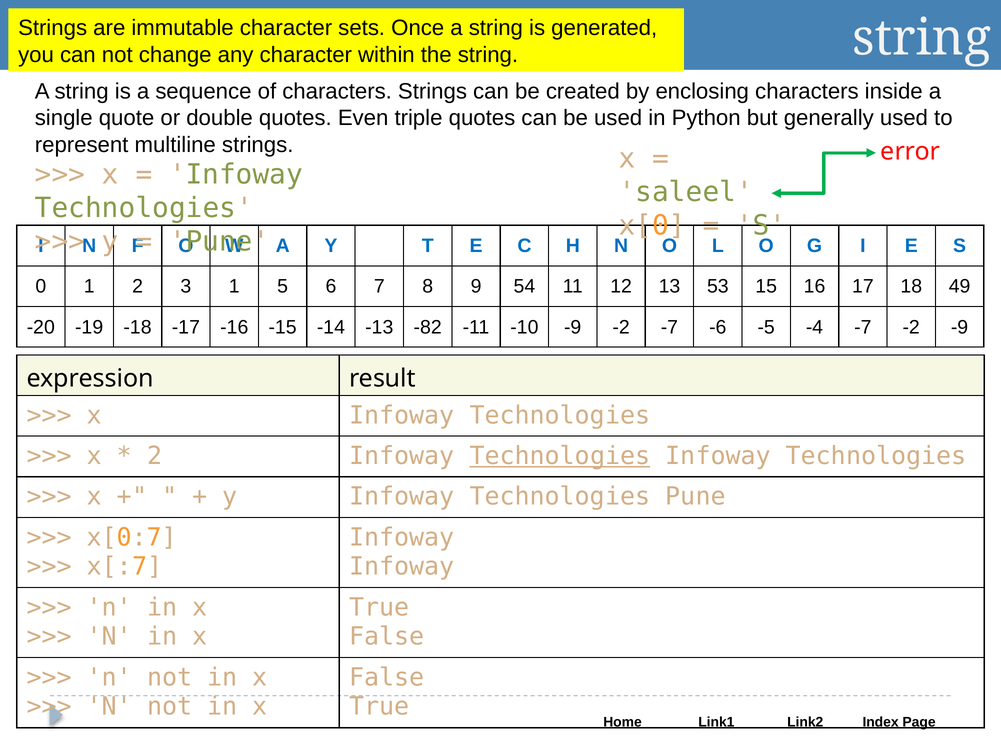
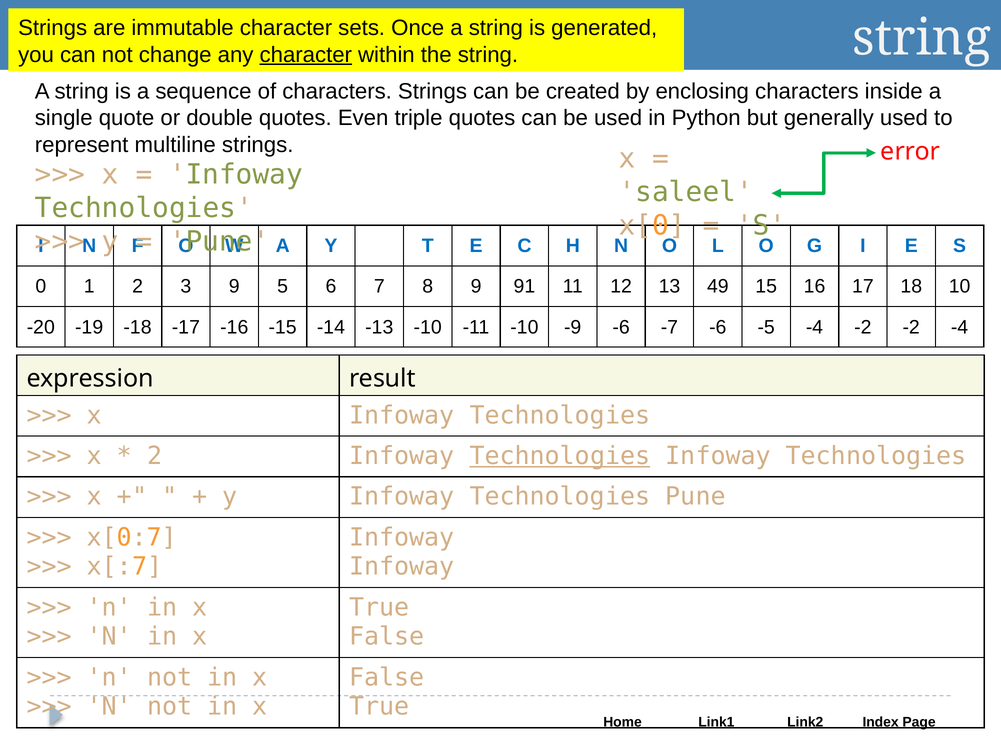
character at (306, 55) underline: none -> present
3 1: 1 -> 9
54: 54 -> 91
53: 53 -> 49
49: 49 -> 10
-13 -82: -82 -> -10
-9 -2: -2 -> -6
-4 -7: -7 -> -2
-2 -9: -9 -> -4
